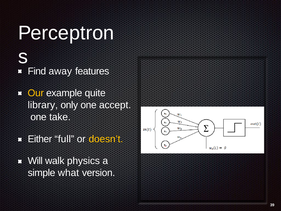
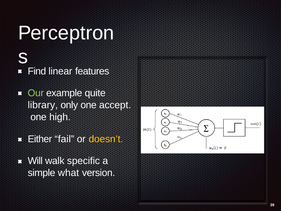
away: away -> linear
Our colour: yellow -> light green
take: take -> high
full: full -> fail
physics: physics -> specific
